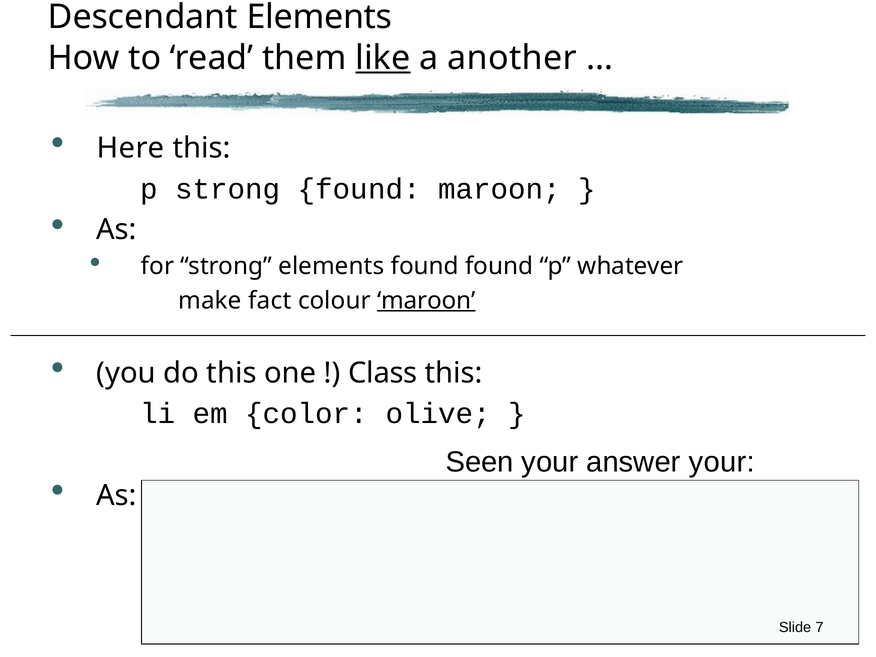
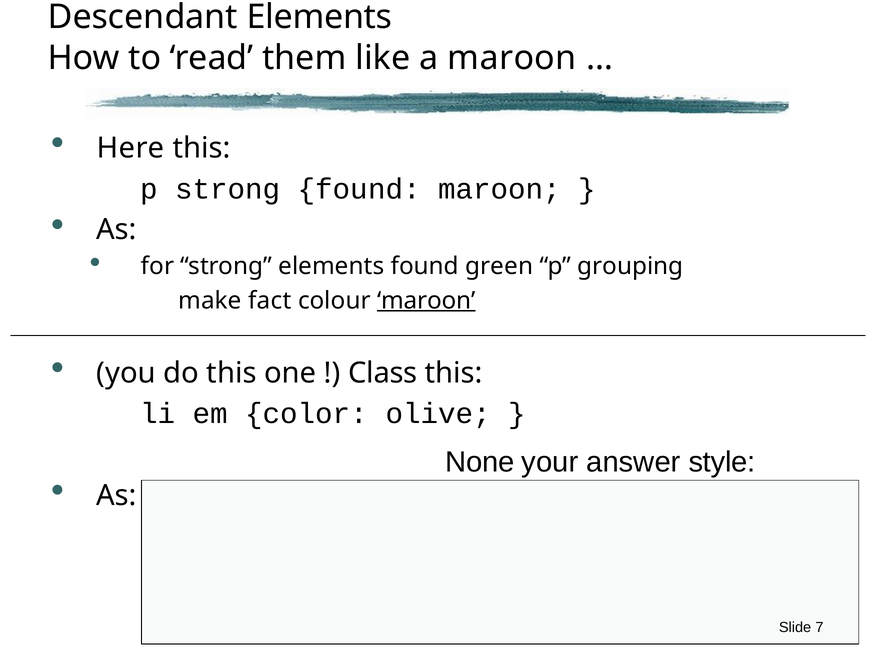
like underline: present -> none
a another: another -> maroon
found found: found -> green
whatever: whatever -> grouping
Seen: Seen -> None
answer your: your -> style
